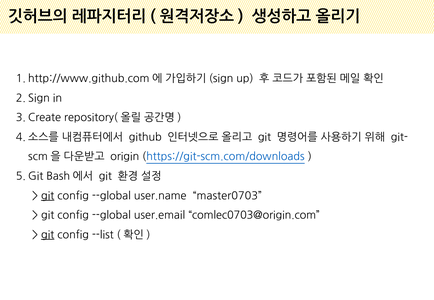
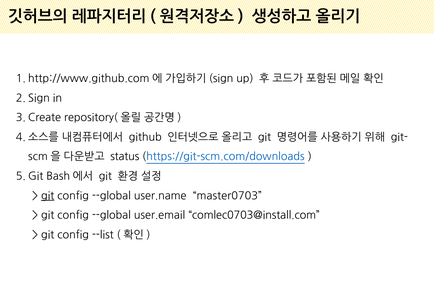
origin: origin -> status
comlec0703@origin.com: comlec0703@origin.com -> comlec0703@install.com
git at (48, 235) underline: present -> none
